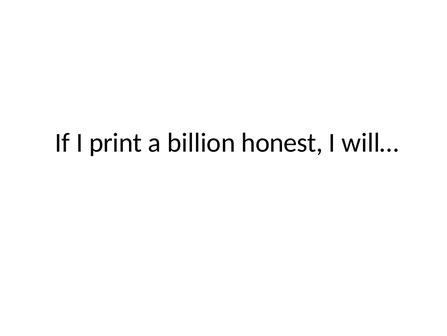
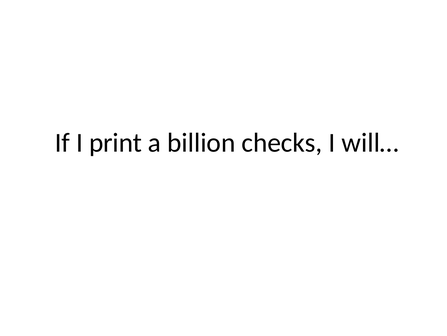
honest: honest -> checks
